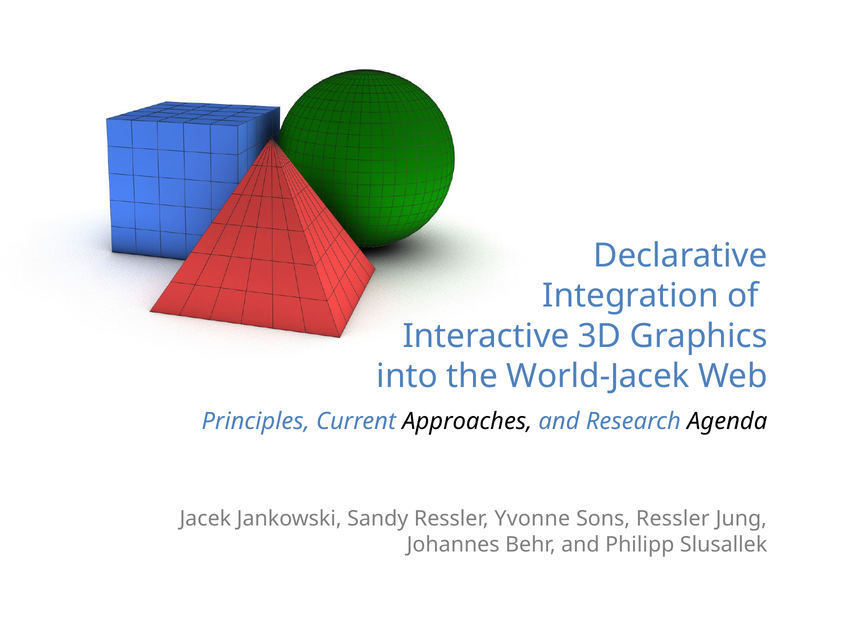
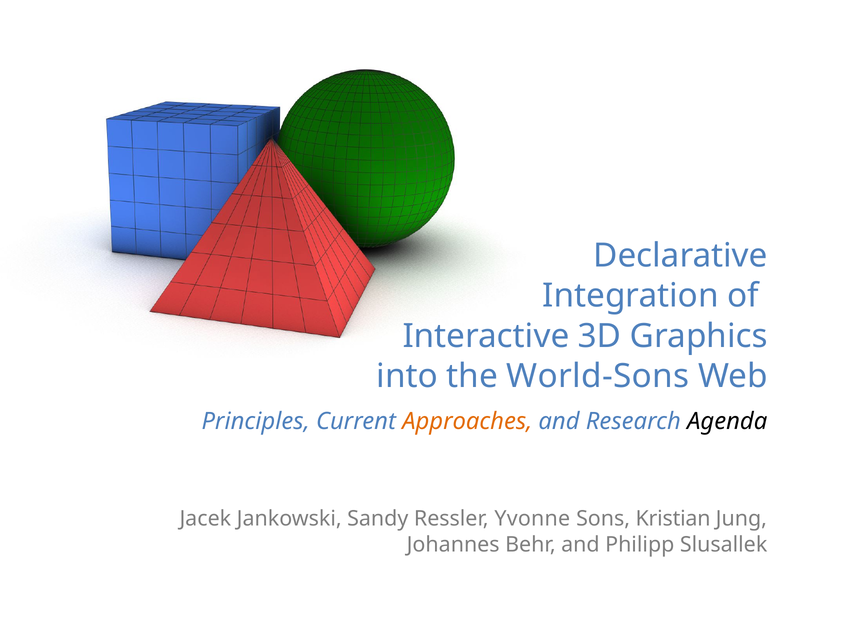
World-Jacek: World-Jacek -> World-Sons
Approaches colour: black -> orange
Sons Ressler: Ressler -> Kristian
